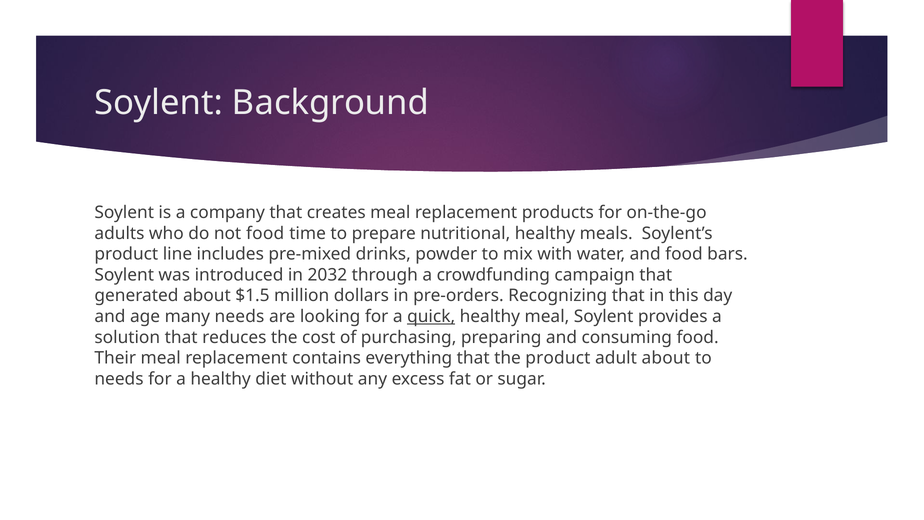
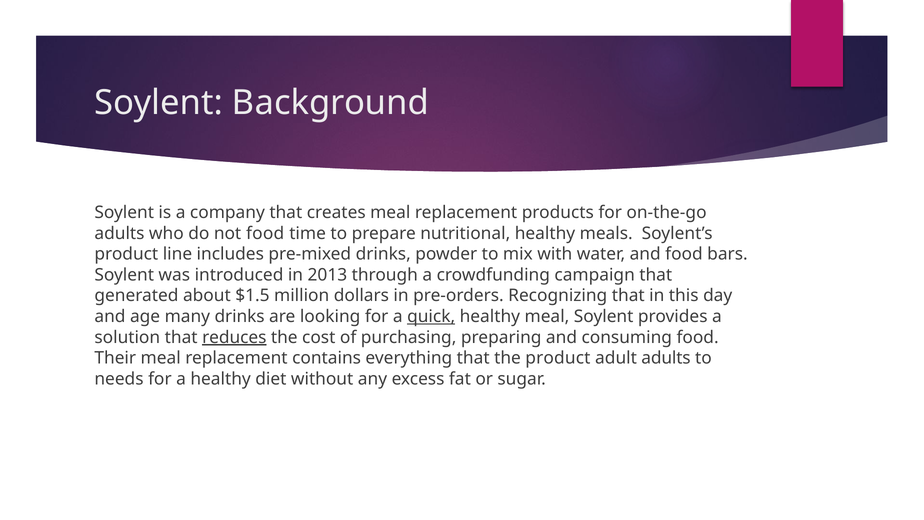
2032: 2032 -> 2013
many needs: needs -> drinks
reduces underline: none -> present
adult about: about -> adults
